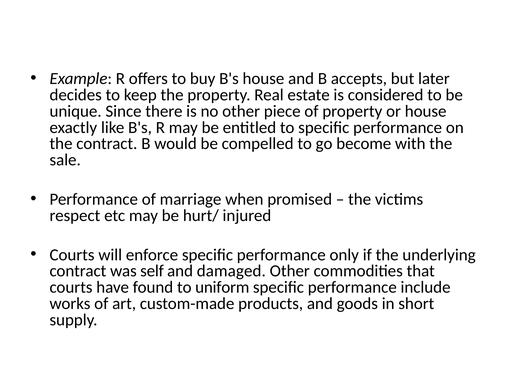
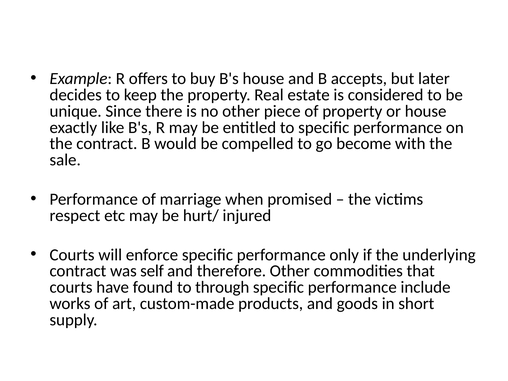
damaged: damaged -> therefore
uniform: uniform -> through
